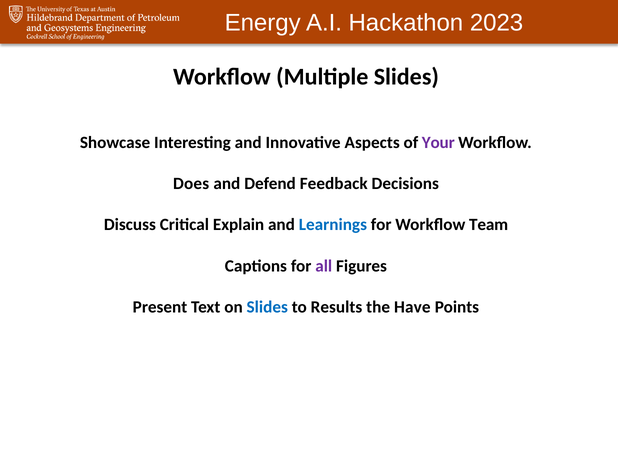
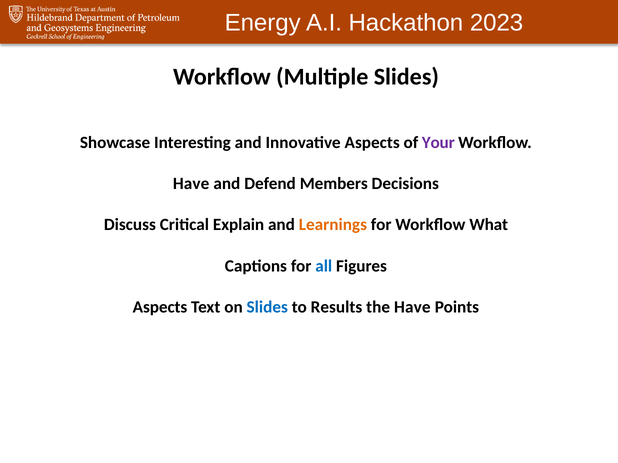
Does at (191, 184): Does -> Have
Feedback: Feedback -> Members
Learnings colour: blue -> orange
Team: Team -> What
all colour: purple -> blue
Present at (160, 307): Present -> Aspects
